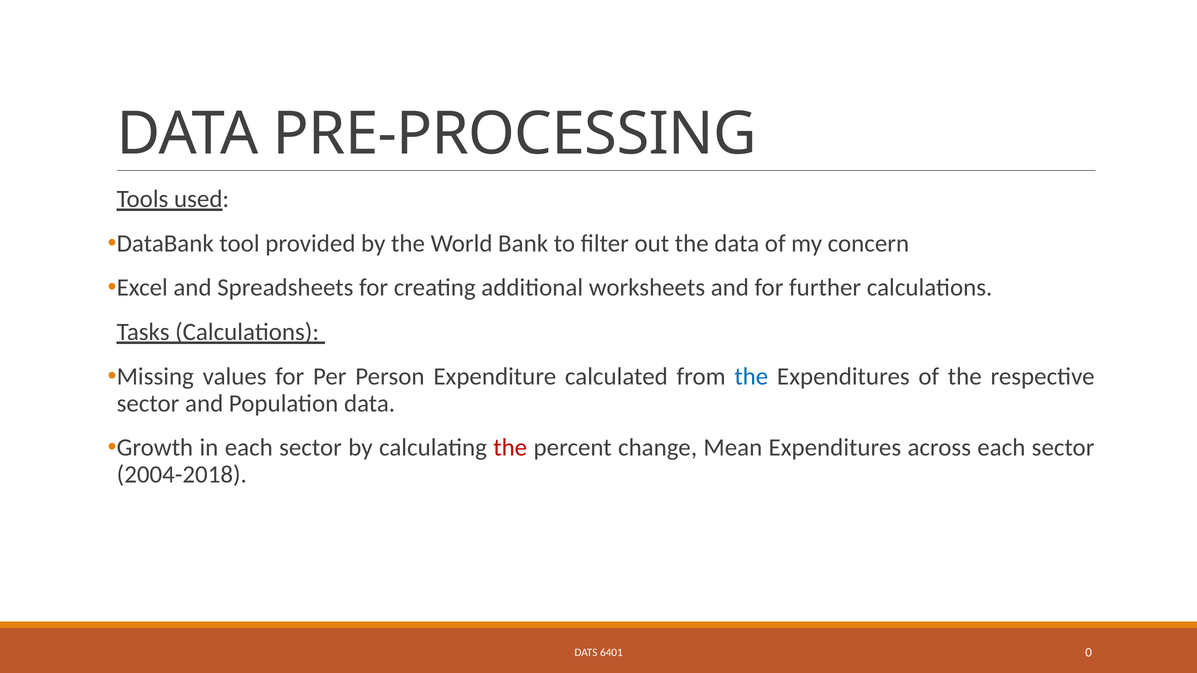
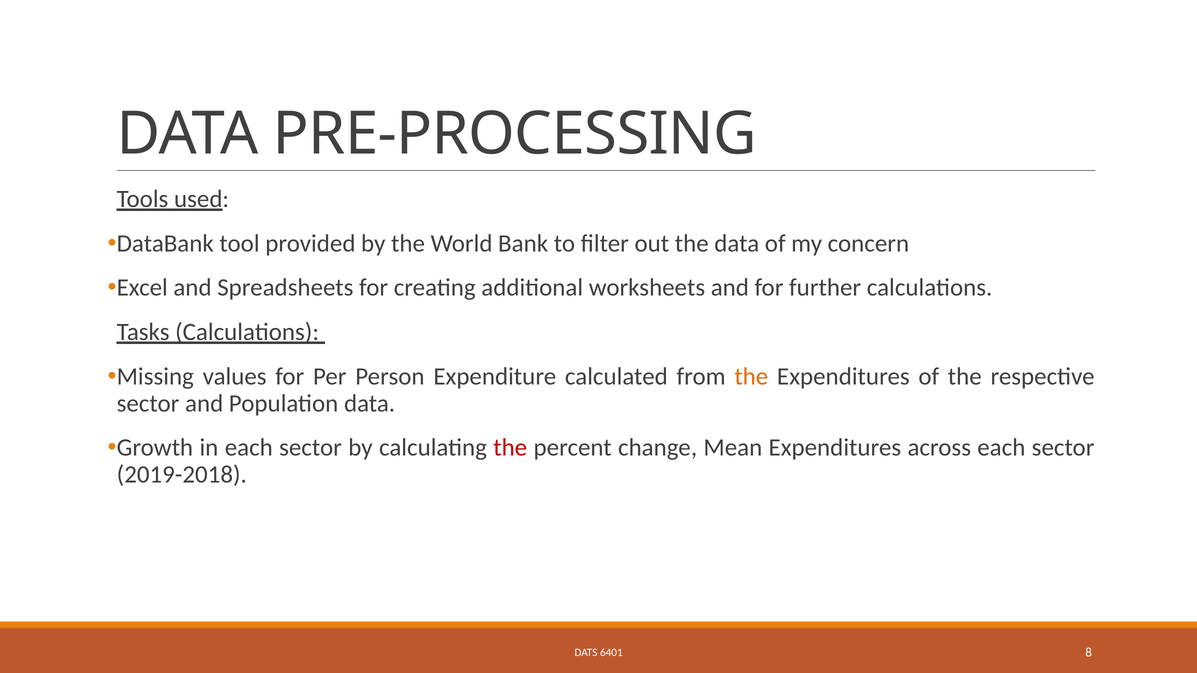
the at (751, 377) colour: blue -> orange
2004-2018: 2004-2018 -> 2019-2018
0: 0 -> 8
